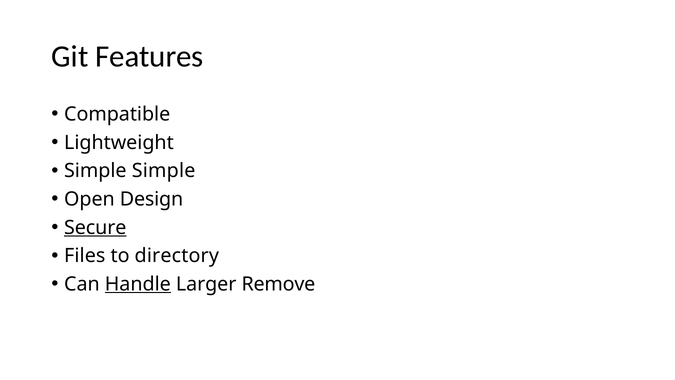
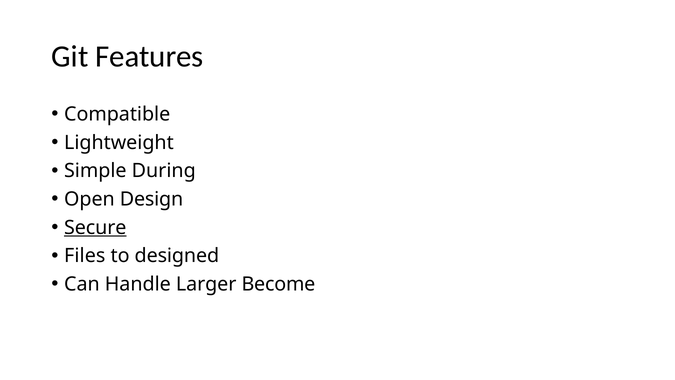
Simple Simple: Simple -> During
directory: directory -> designed
Handle underline: present -> none
Remove: Remove -> Become
